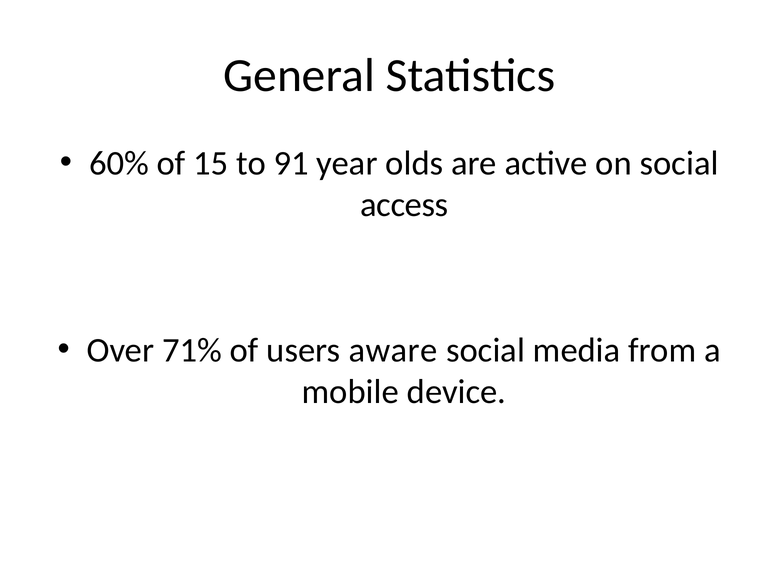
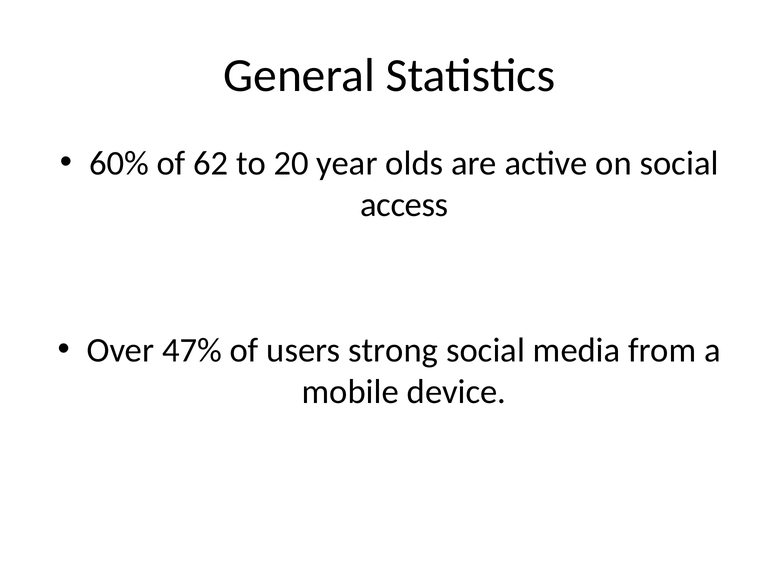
15: 15 -> 62
91: 91 -> 20
71%: 71% -> 47%
aware: aware -> strong
